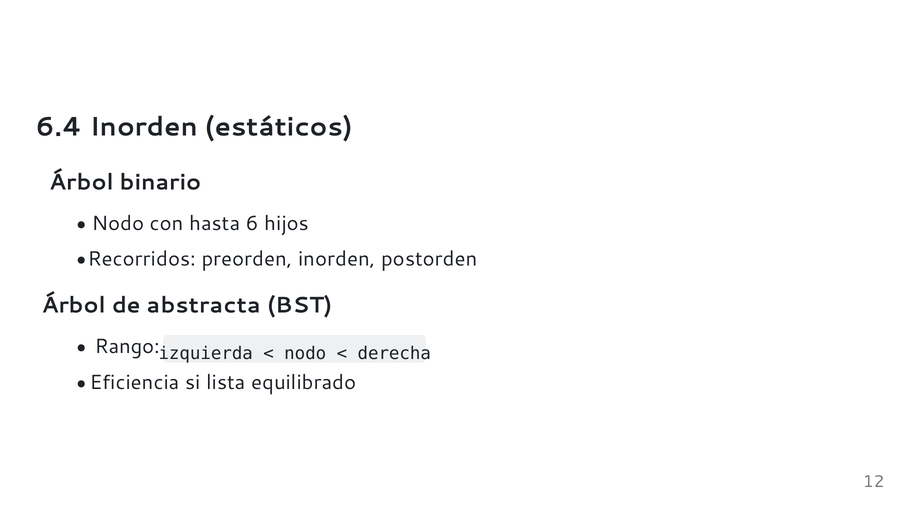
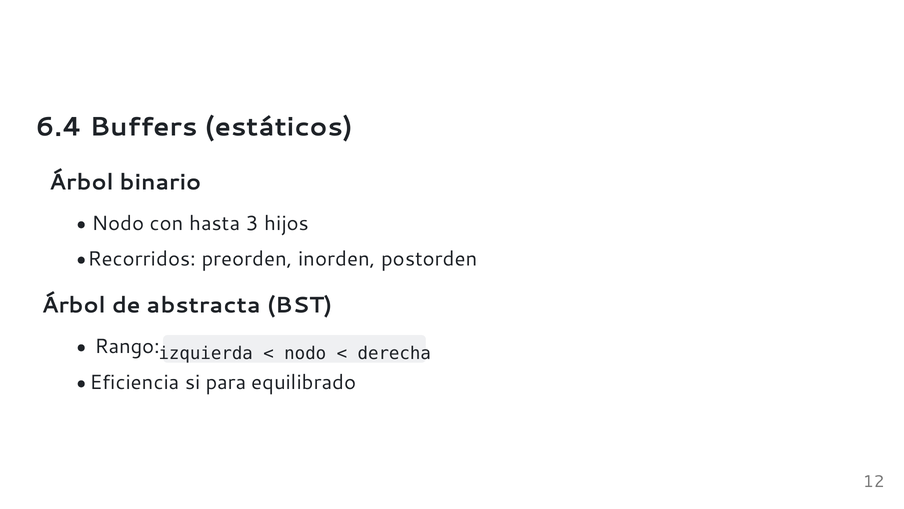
6.4 Inorden: Inorden -> Buffers
6: 6 -> 3
lista: lista -> para
